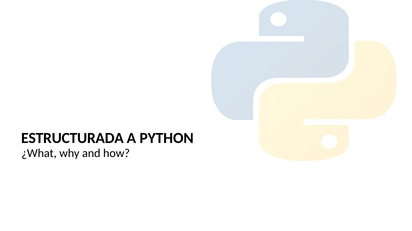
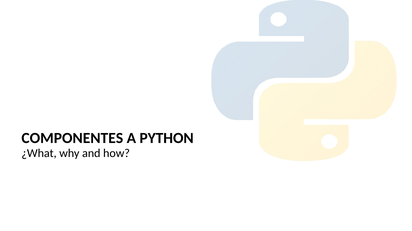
ESTRUCTURADA: ESTRUCTURADA -> COMPONENTES
